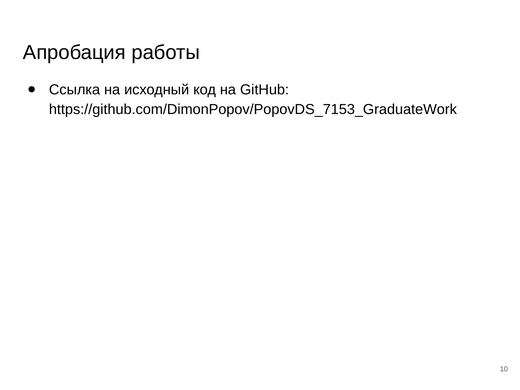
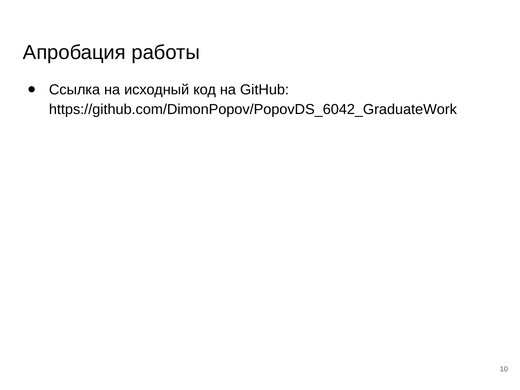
https://github.com/DimonPopov/PopovDS_7153_GraduateWork: https://github.com/DimonPopov/PopovDS_7153_GraduateWork -> https://github.com/DimonPopov/PopovDS_6042_GraduateWork
